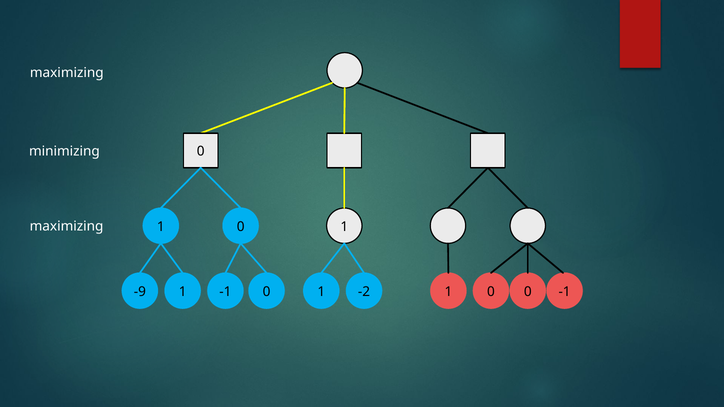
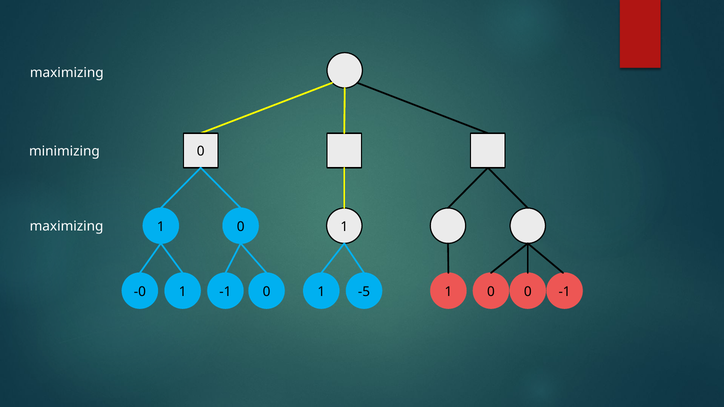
-9: -9 -> -0
-2: -2 -> -5
